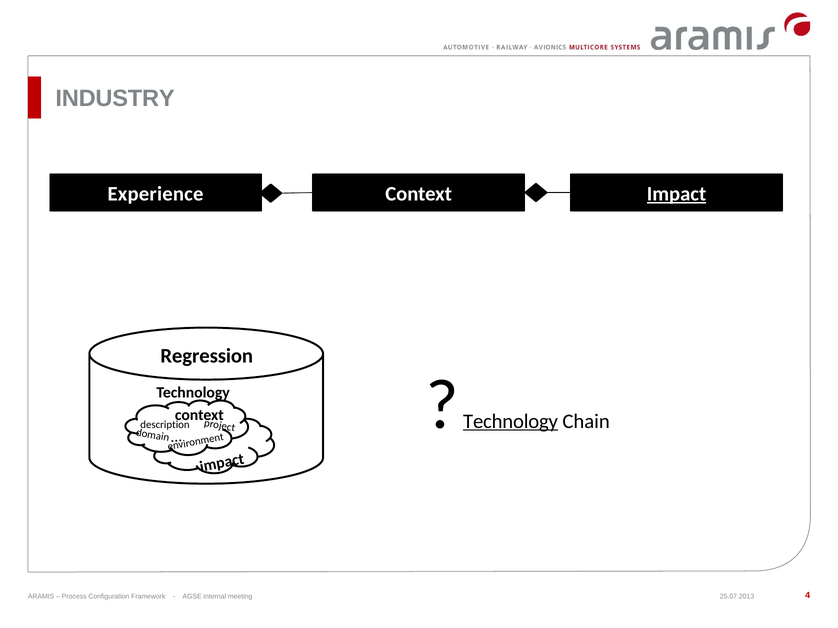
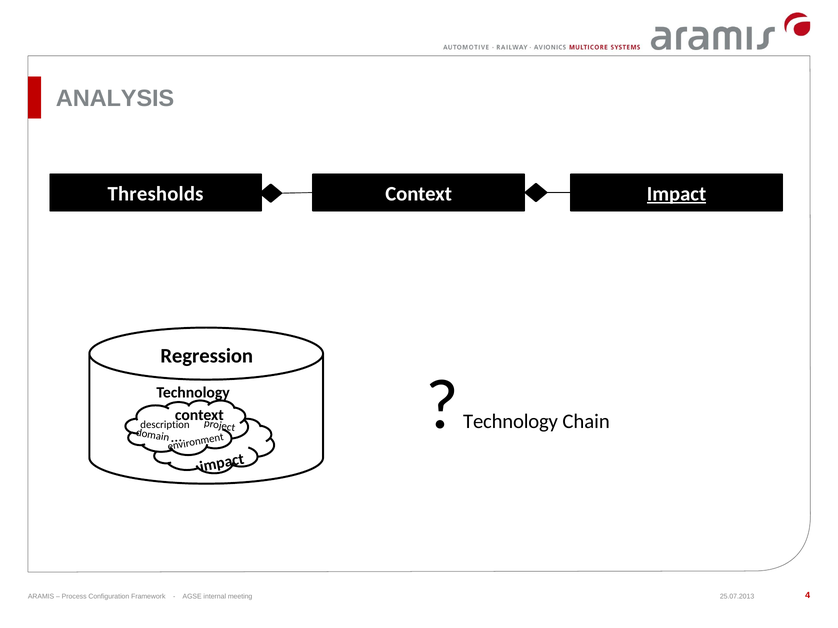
INDUSTRY: INDUSTRY -> ANALYSIS
Experience: Experience -> Thresholds
Technology at (511, 422) underline: present -> none
